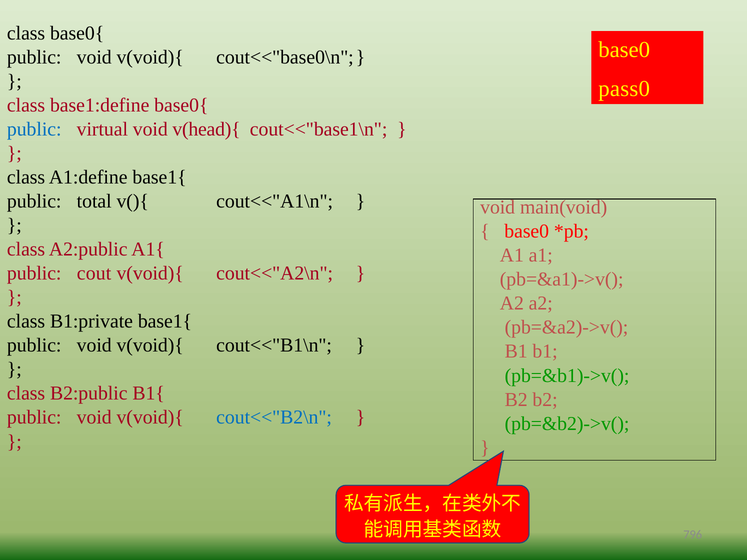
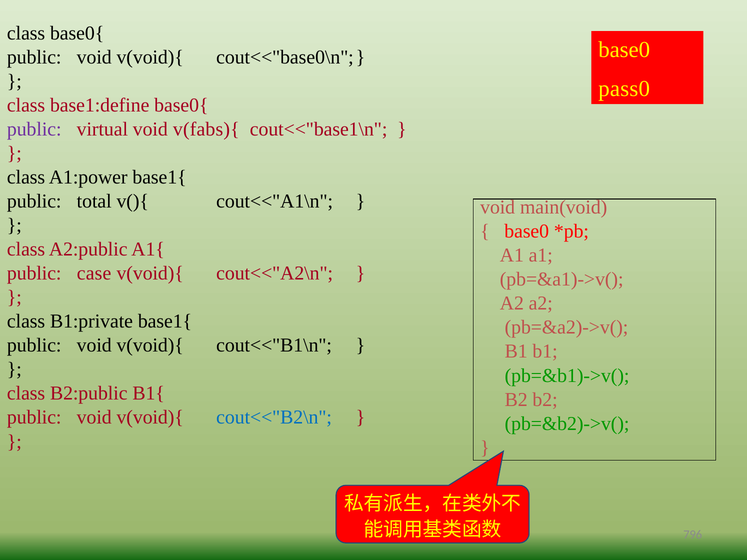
public at (34, 129) colour: blue -> purple
v(head){: v(head){ -> v(fabs){
A1:define: A1:define -> A1:power
cout: cout -> case
